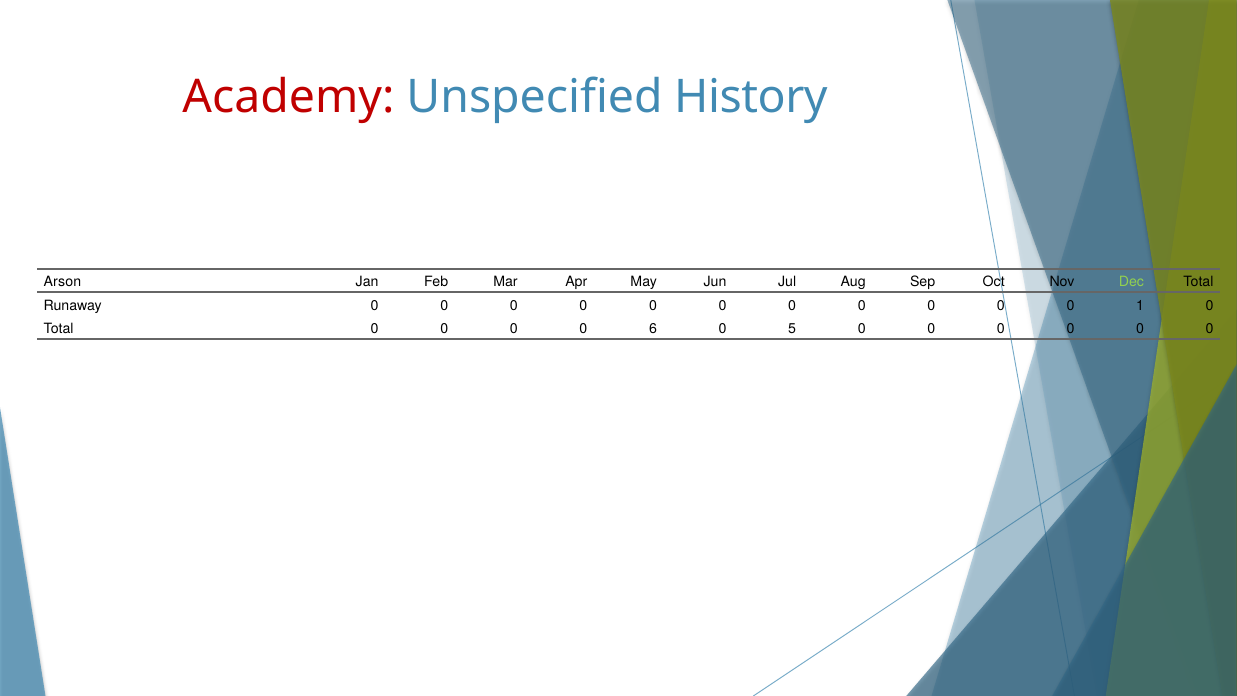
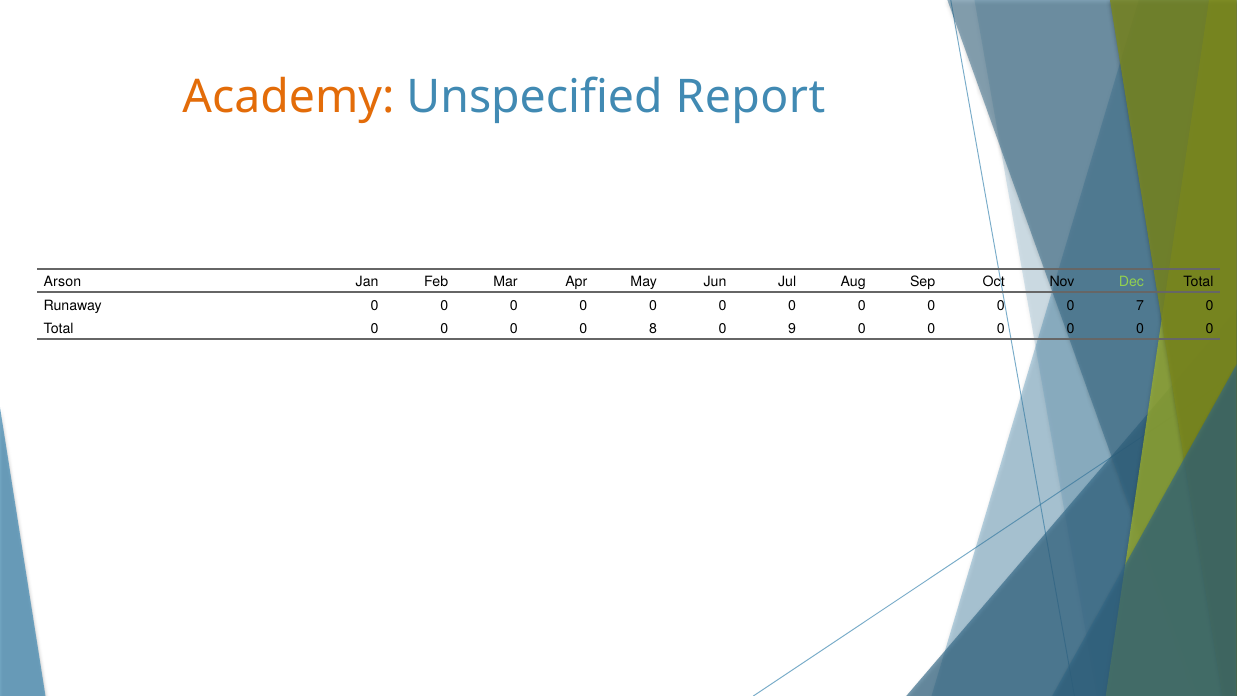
Academy colour: red -> orange
History: History -> Report
1: 1 -> 7
6: 6 -> 8
5: 5 -> 9
